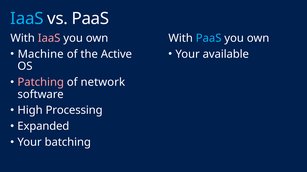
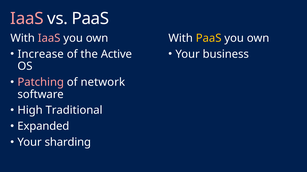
IaaS at (27, 19) colour: light blue -> pink
PaaS at (209, 38) colour: light blue -> yellow
Machine: Machine -> Increase
available: available -> business
Processing: Processing -> Traditional
batching: batching -> sharding
